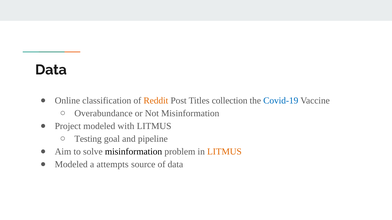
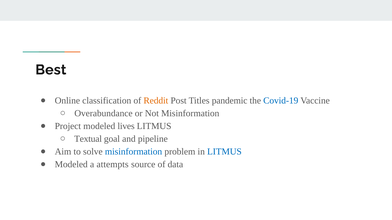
Data at (51, 70): Data -> Best
collection: collection -> pandemic
with: with -> lives
Testing: Testing -> Textual
misinformation at (134, 152) colour: black -> blue
LITMUS at (224, 152) colour: orange -> blue
